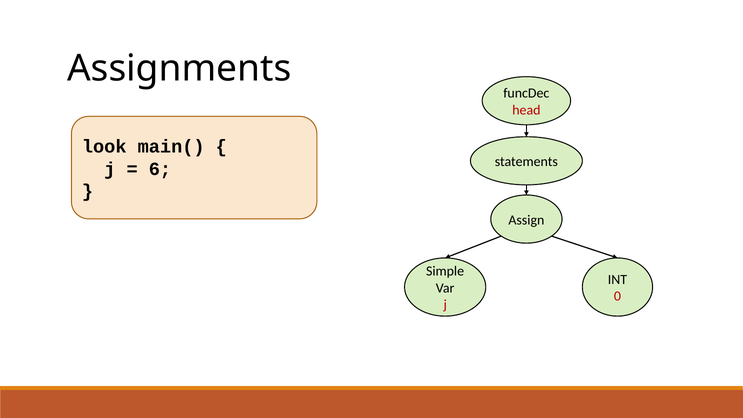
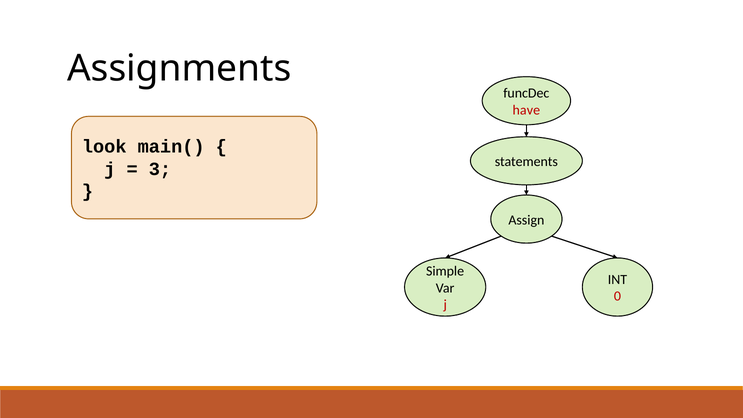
head: head -> have
6: 6 -> 3
